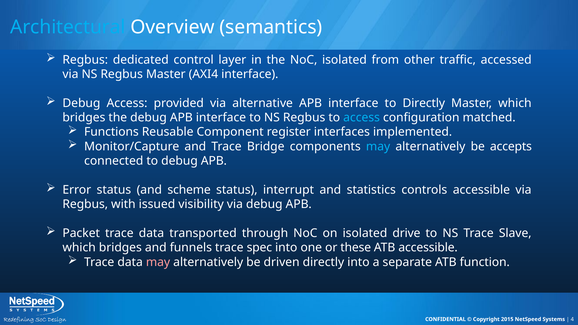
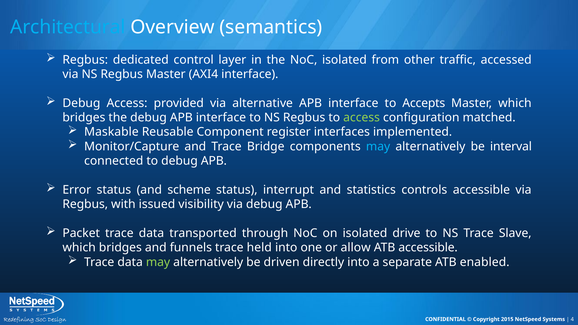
to Directly: Directly -> Accepts
access at (362, 118) colour: light blue -> light green
Functions: Functions -> Maskable
accepts: accepts -> interval
spec: spec -> held
these: these -> allow
may at (158, 262) colour: pink -> light green
function: function -> enabled
